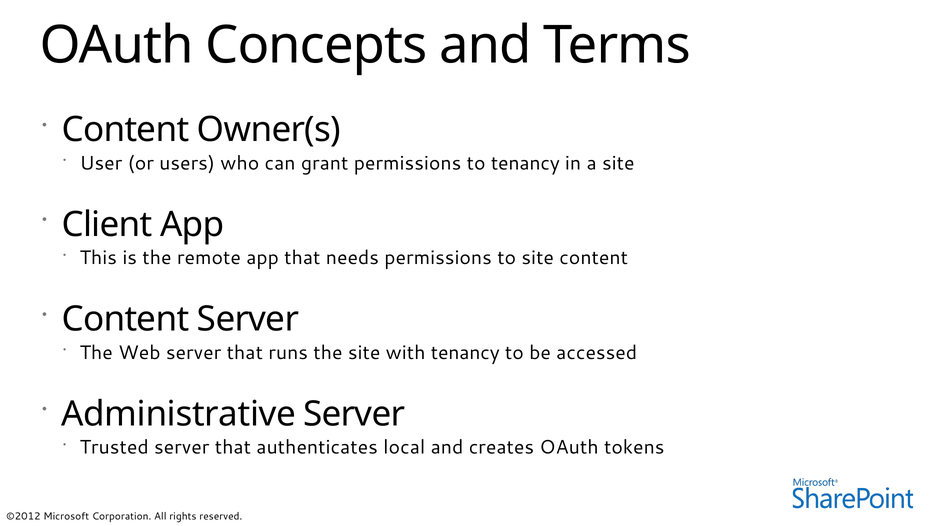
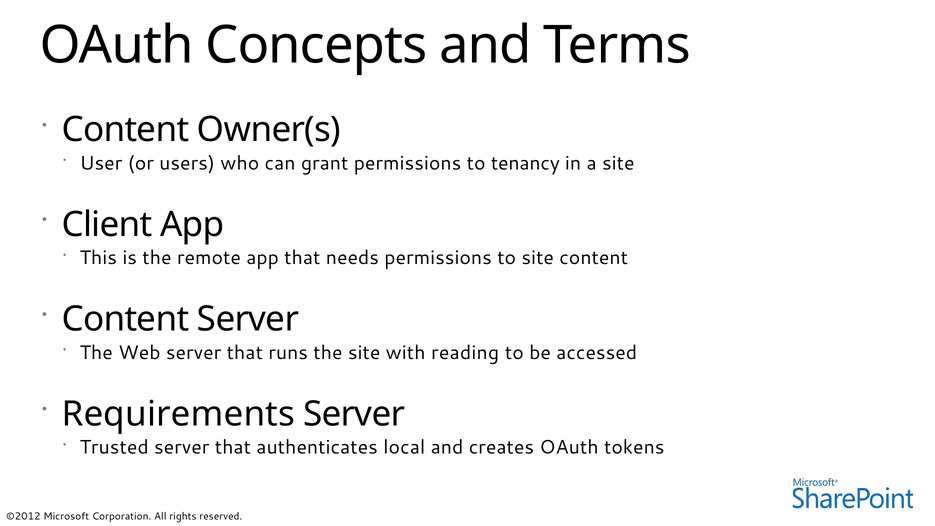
with tenancy: tenancy -> reading
Administrative: Administrative -> Requirements
